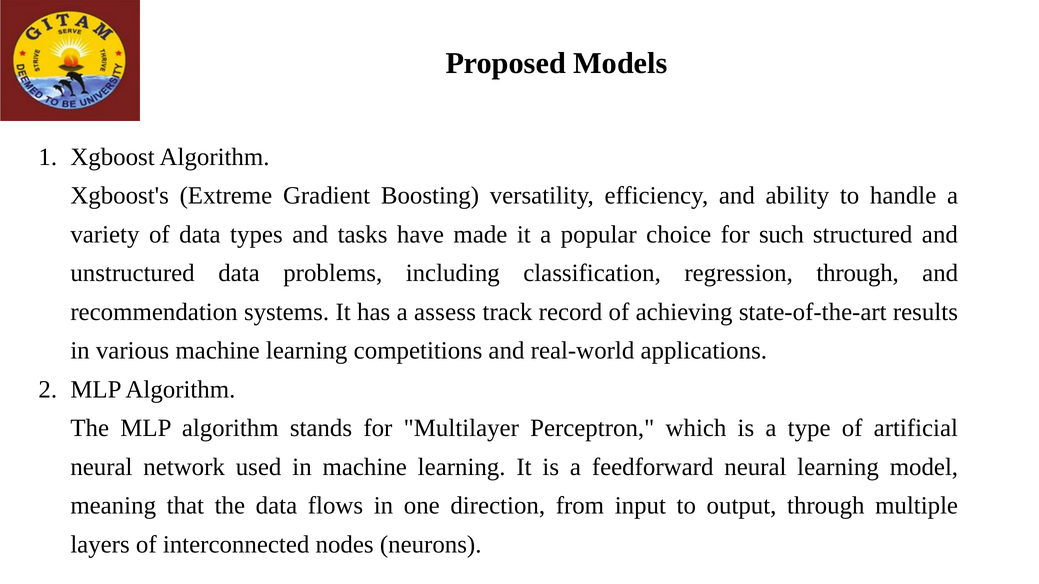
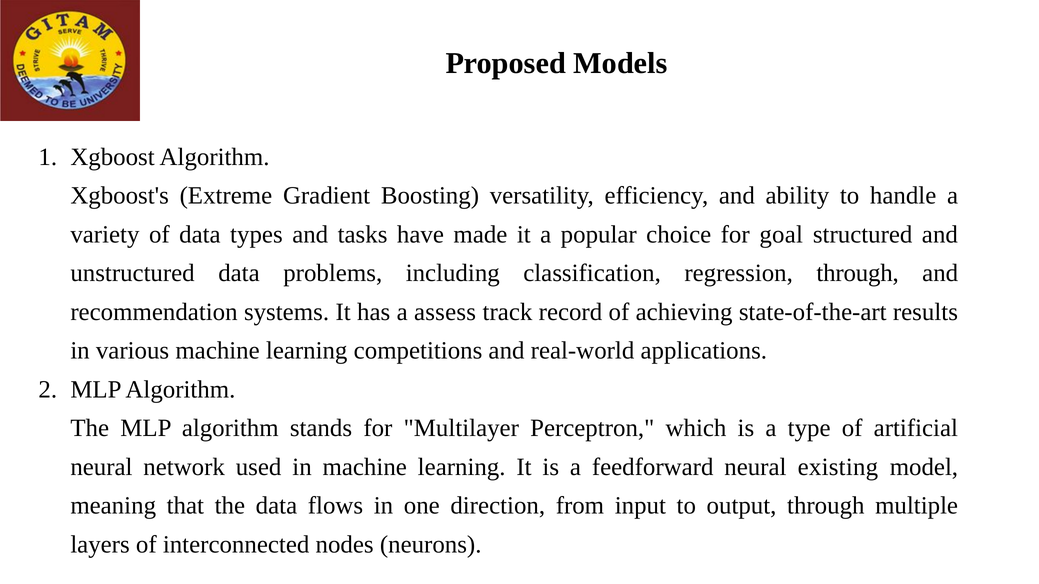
such: such -> goal
neural learning: learning -> existing
